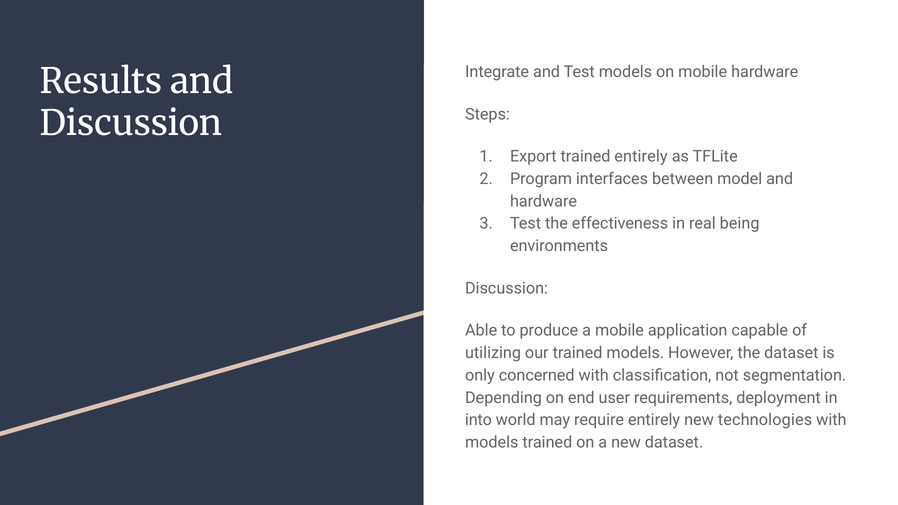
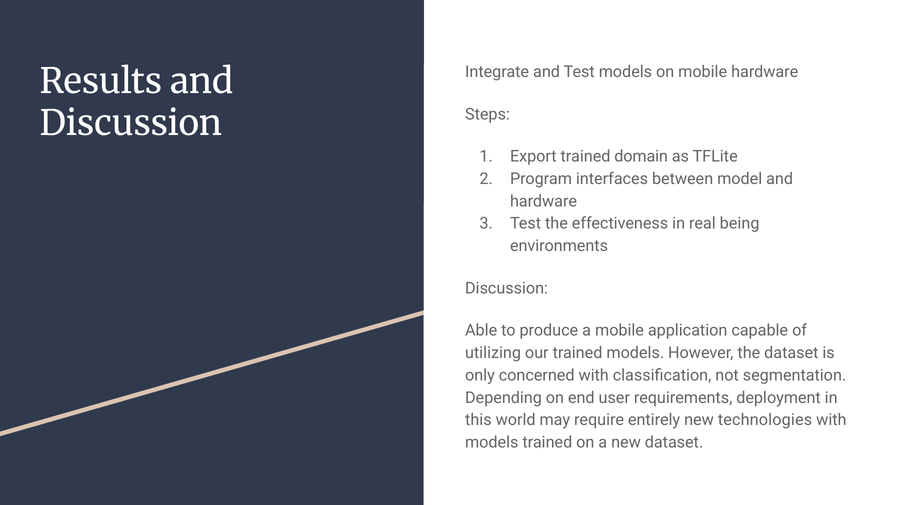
trained entirely: entirely -> domain
into: into -> this
